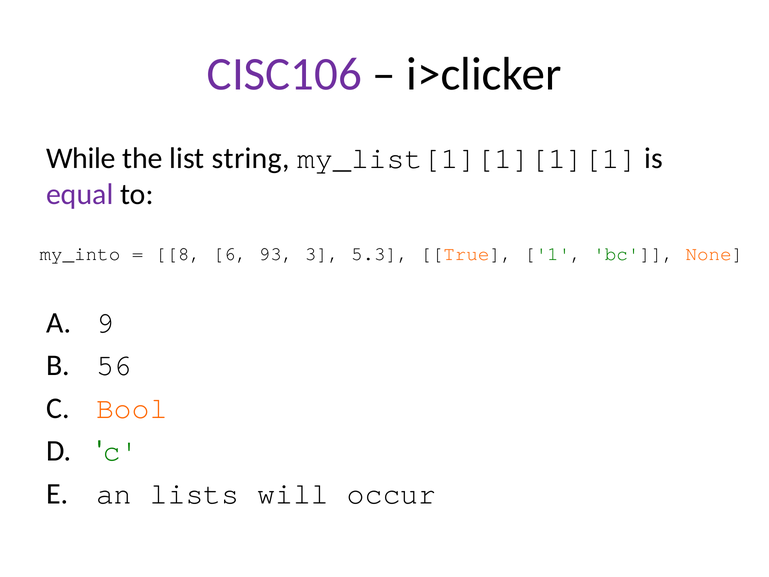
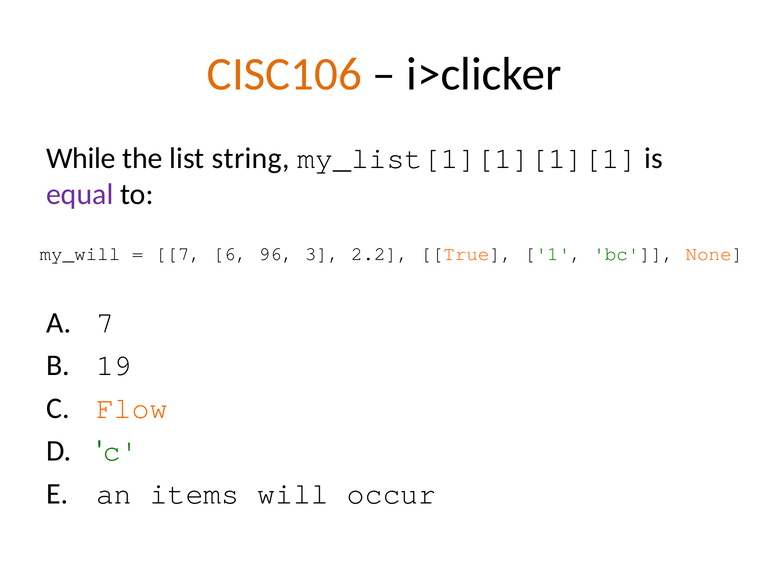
CISC106 colour: purple -> orange
my_into: my_into -> my_will
8 at (178, 254): 8 -> 7
93: 93 -> 96
5.3: 5.3 -> 2.2
9 at (105, 323): 9 -> 7
56: 56 -> 19
Bool: Bool -> Flow
lists: lists -> items
